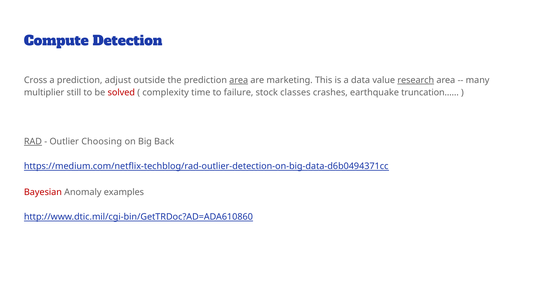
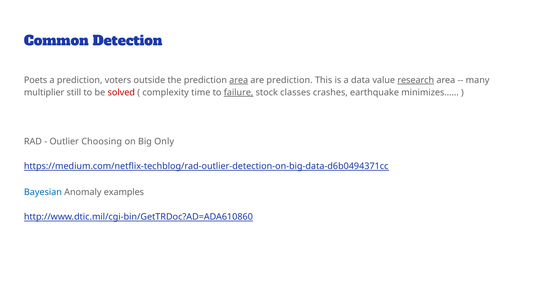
Compute: Compute -> Common
Cross: Cross -> Poets
adjust: adjust -> voters
are marketing: marketing -> prediction
failure underline: none -> present
truncation……: truncation…… -> minimizes……
RAD underline: present -> none
Back: Back -> Only
Bayesian colour: red -> blue
